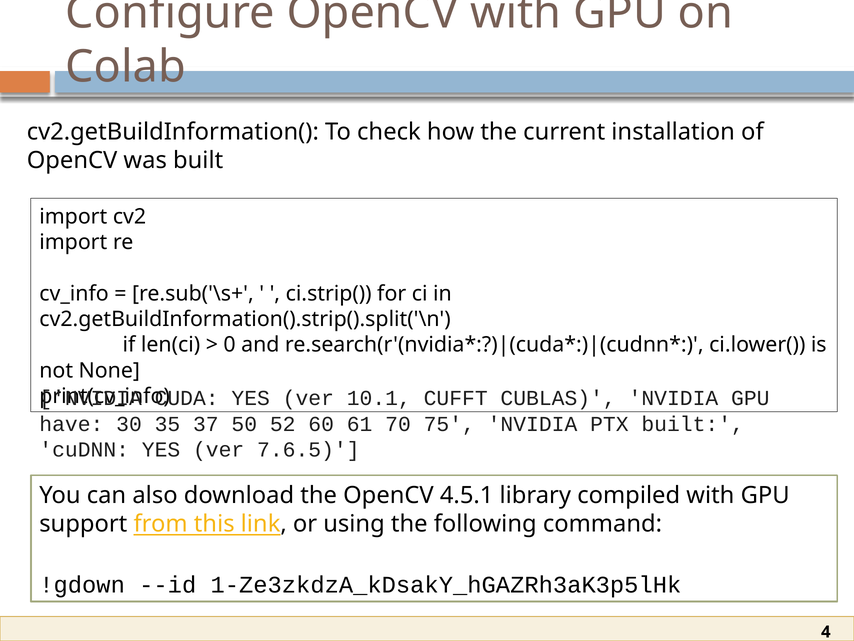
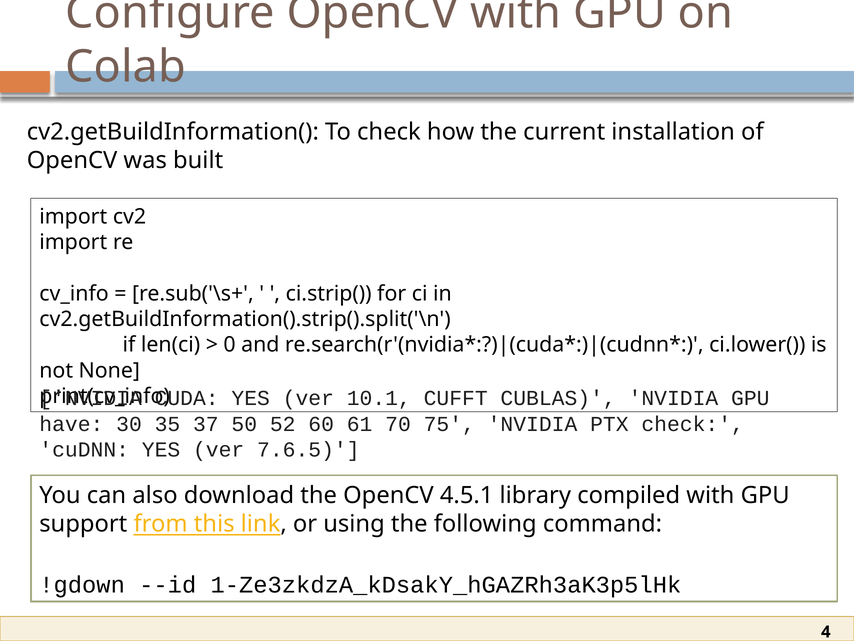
PTX built: built -> check
